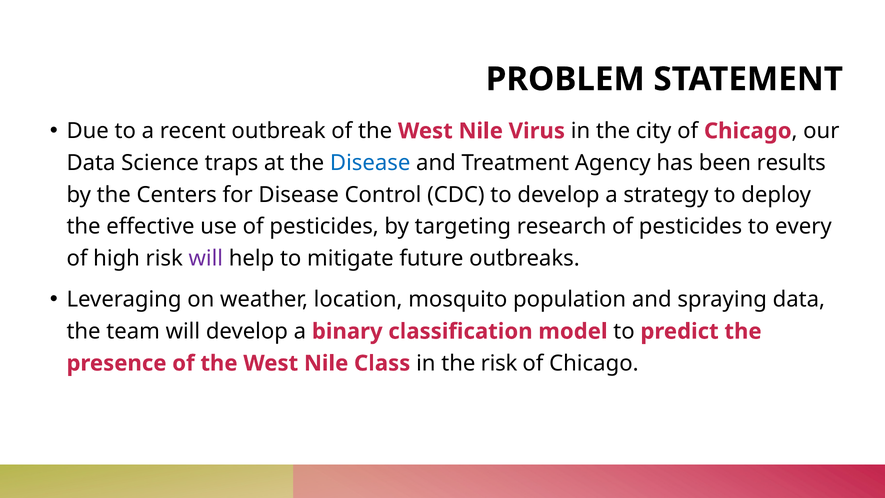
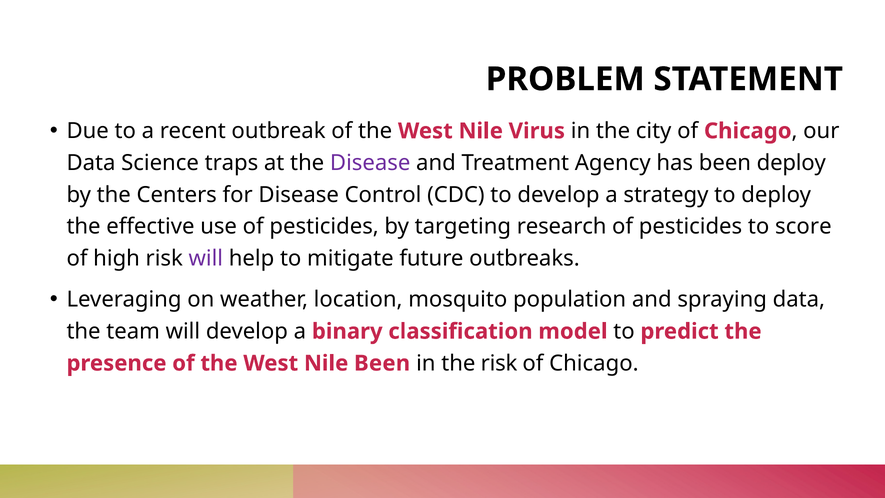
Disease at (370, 163) colour: blue -> purple
been results: results -> deploy
every: every -> score
Nile Class: Class -> Been
